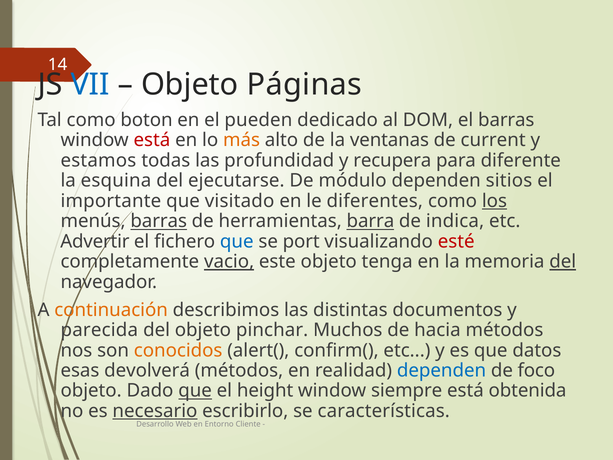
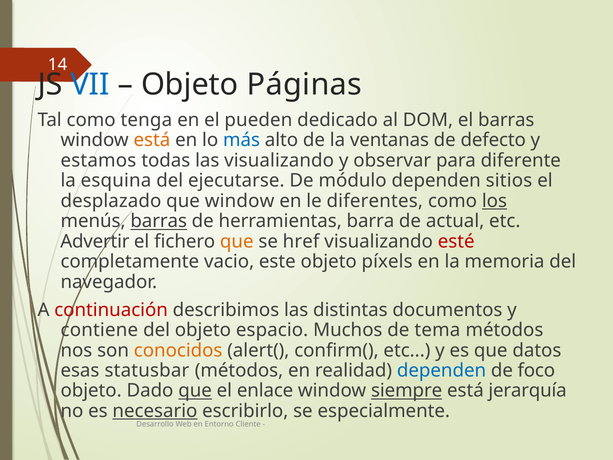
boton: boton -> tenga
está at (152, 140) colour: red -> orange
más colour: orange -> blue
current: current -> defecto
las profundidad: profundidad -> visualizando
recupera: recupera -> observar
importante: importante -> desplazado
que visitado: visitado -> window
barra underline: present -> none
indica: indica -> actual
que at (237, 241) colour: blue -> orange
port: port -> href
vacio underline: present -> none
tenga: tenga -> píxels
del at (563, 262) underline: present -> none
continuación colour: orange -> red
parecida: parecida -> contiene
pinchar: pinchar -> espacio
hacia: hacia -> tema
devolverá: devolverá -> statusbar
height: height -> enlace
siempre underline: none -> present
obtenida: obtenida -> jerarquía
características: características -> especialmente
